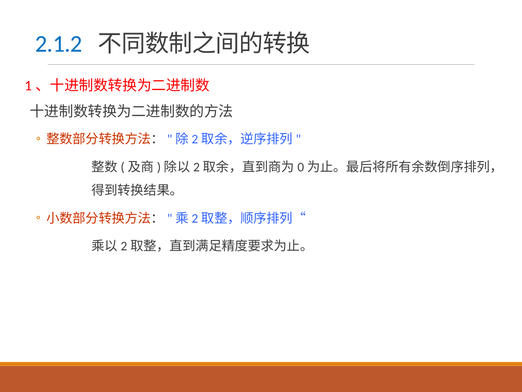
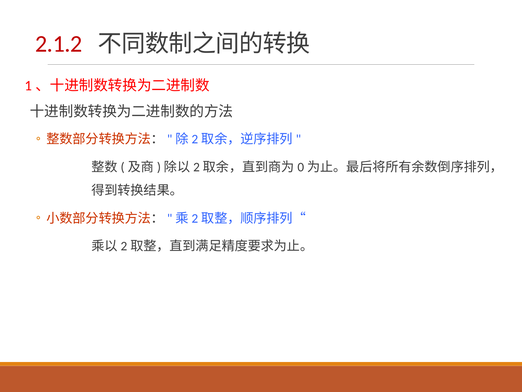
2.1.2 colour: blue -> red
